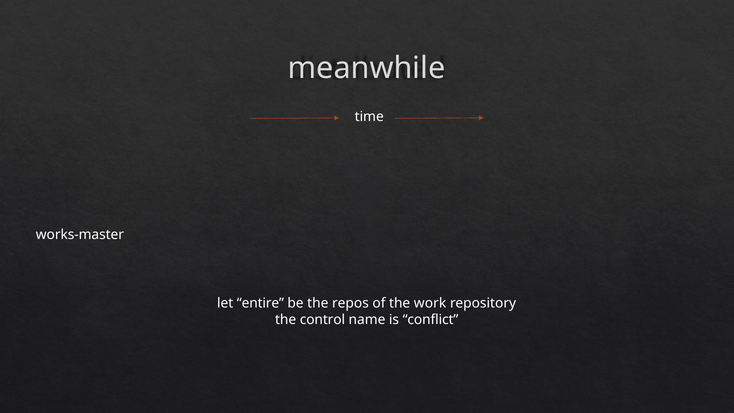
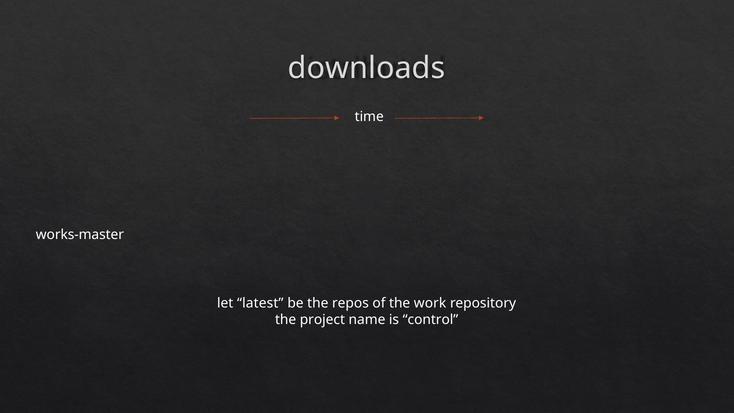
meanwhile: meanwhile -> downloads
entire: entire -> latest
control: control -> project
conflict: conflict -> control
